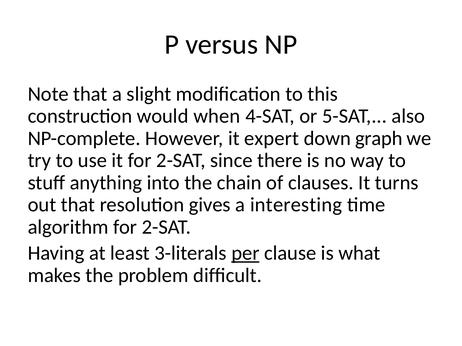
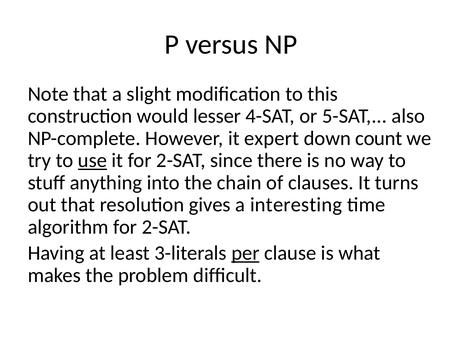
when: when -> lesser
graph: graph -> count
use underline: none -> present
